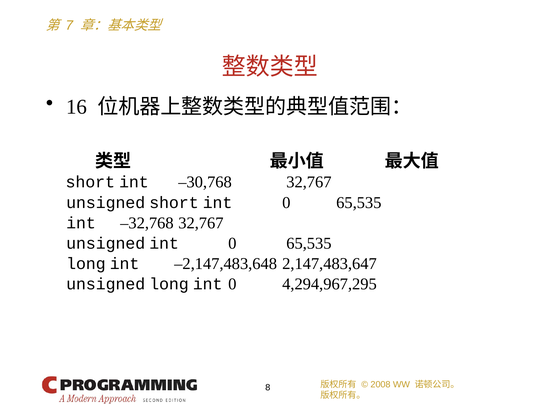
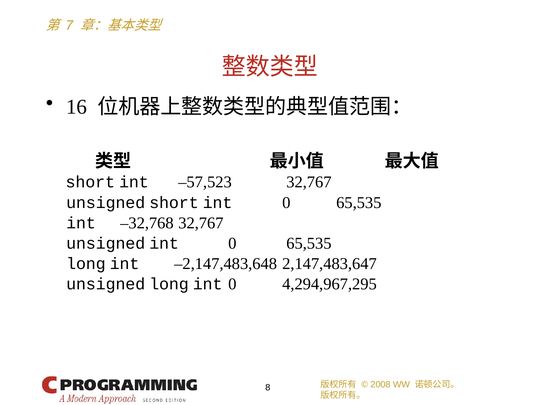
–30,768: –30,768 -> –57,523
